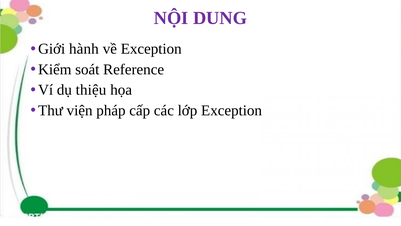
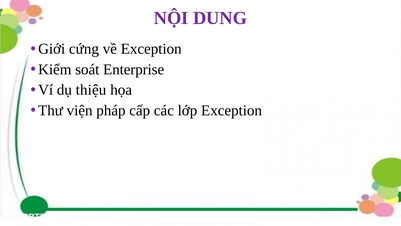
hành: hành -> cứng
Reference: Reference -> Enterprise
